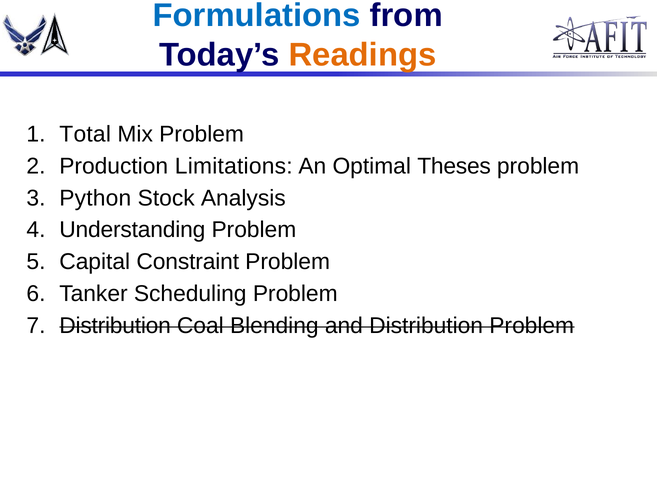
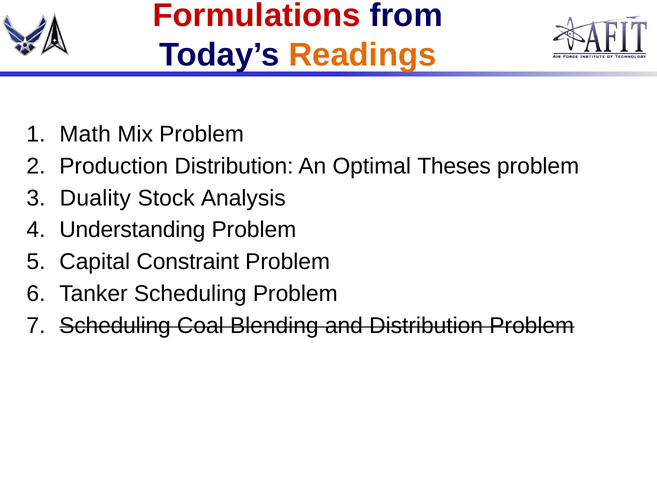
Formulations colour: blue -> red
Total: Total -> Math
Production Limitations: Limitations -> Distribution
Python: Python -> Duality
Distribution at (115, 326): Distribution -> Scheduling
